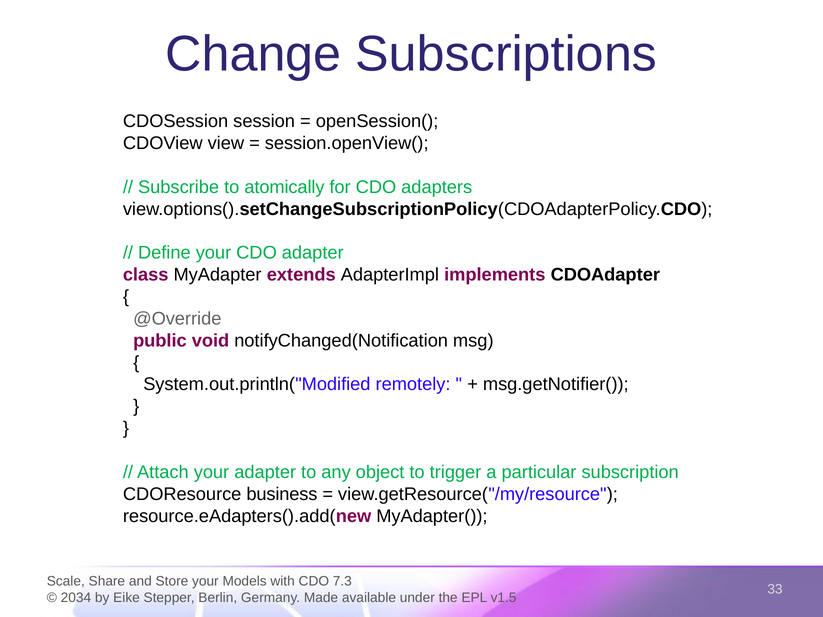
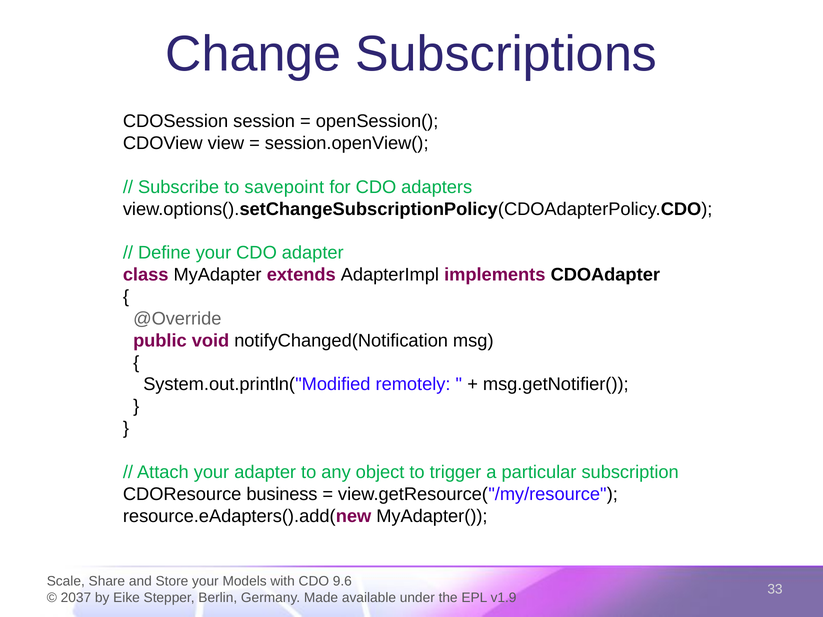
atomically: atomically -> savepoint
7.3: 7.3 -> 9.6
2034: 2034 -> 2037
v1.5: v1.5 -> v1.9
